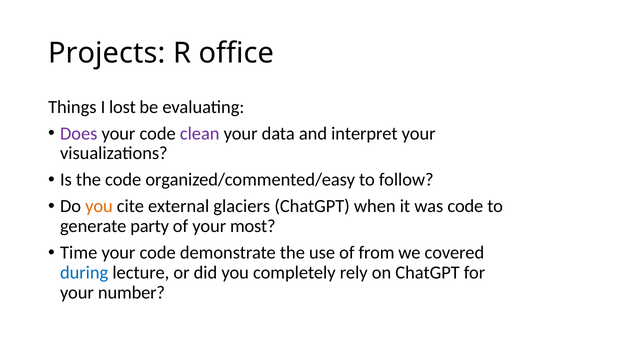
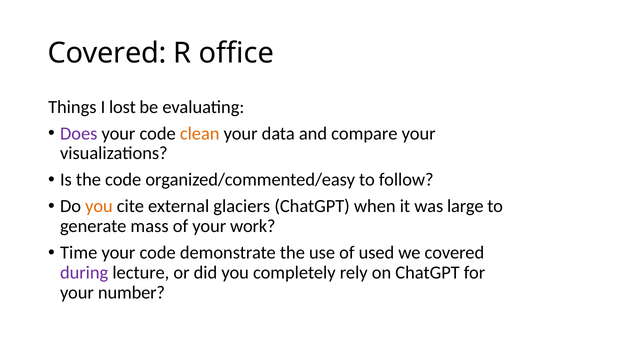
Projects at (107, 53): Projects -> Covered
clean colour: purple -> orange
interpret: interpret -> compare
was code: code -> large
party: party -> mass
most: most -> work
from: from -> used
during colour: blue -> purple
